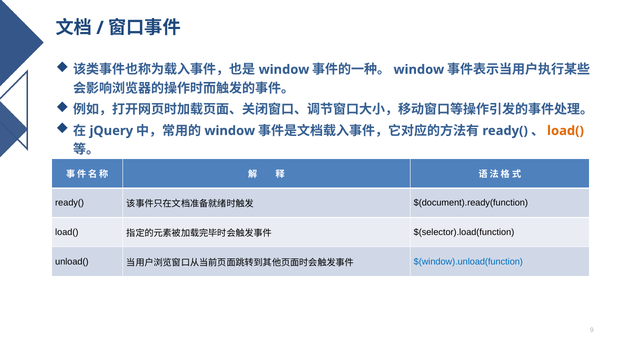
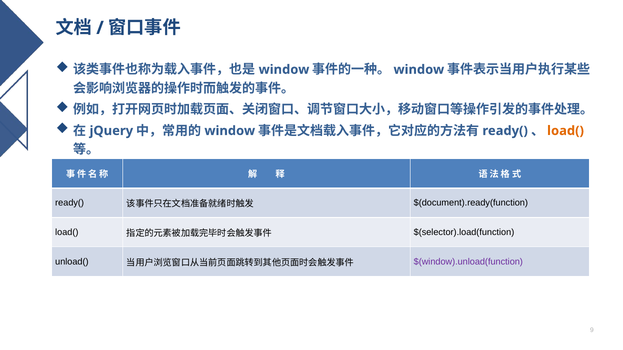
$(window).unload(function colour: blue -> purple
